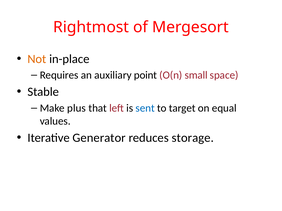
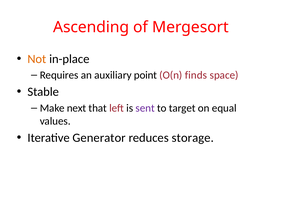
Rightmost: Rightmost -> Ascending
small: small -> finds
plus: plus -> next
sent colour: blue -> purple
